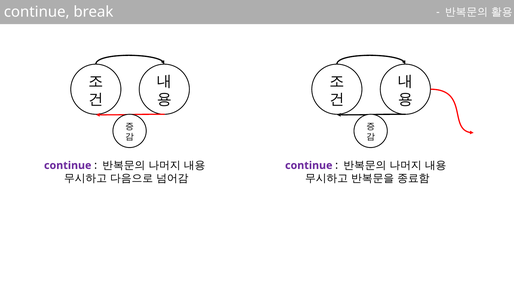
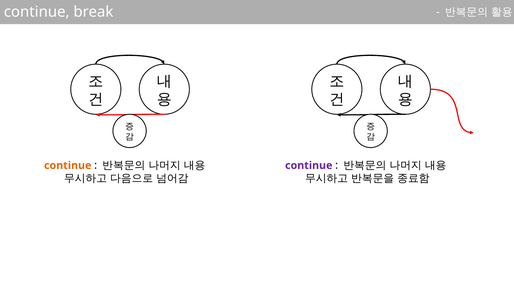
continue at (68, 166) colour: purple -> orange
